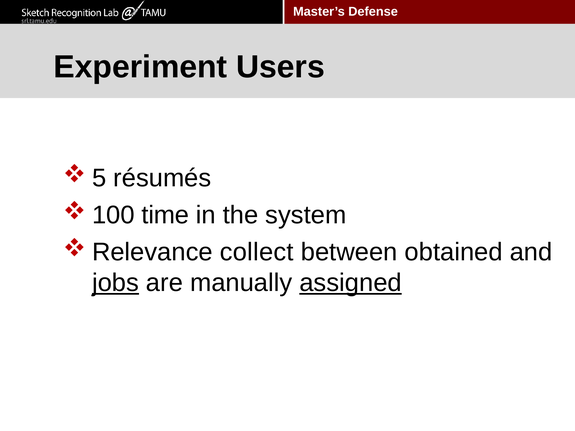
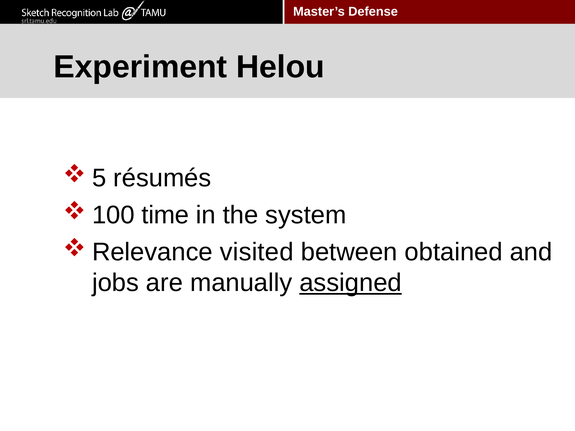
Users: Users -> Helou
collect: collect -> visited
jobs underline: present -> none
